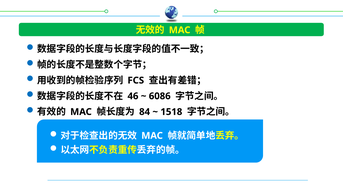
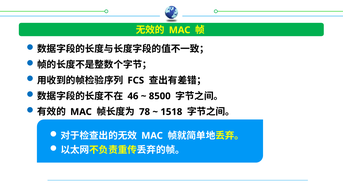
6086: 6086 -> 8500
84: 84 -> 78
